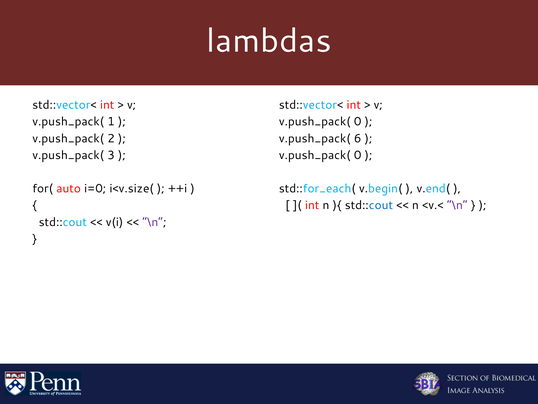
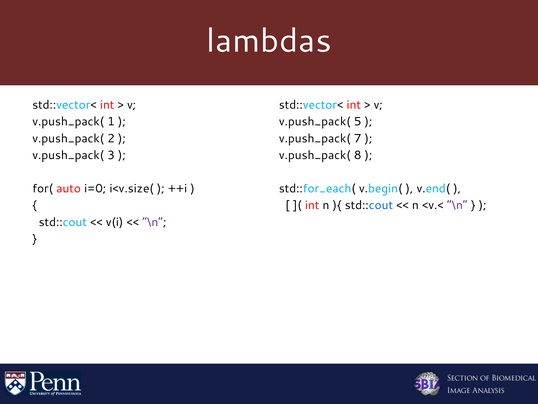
0 at (358, 122): 0 -> 5
6: 6 -> 7
0 at (358, 155): 0 -> 8
